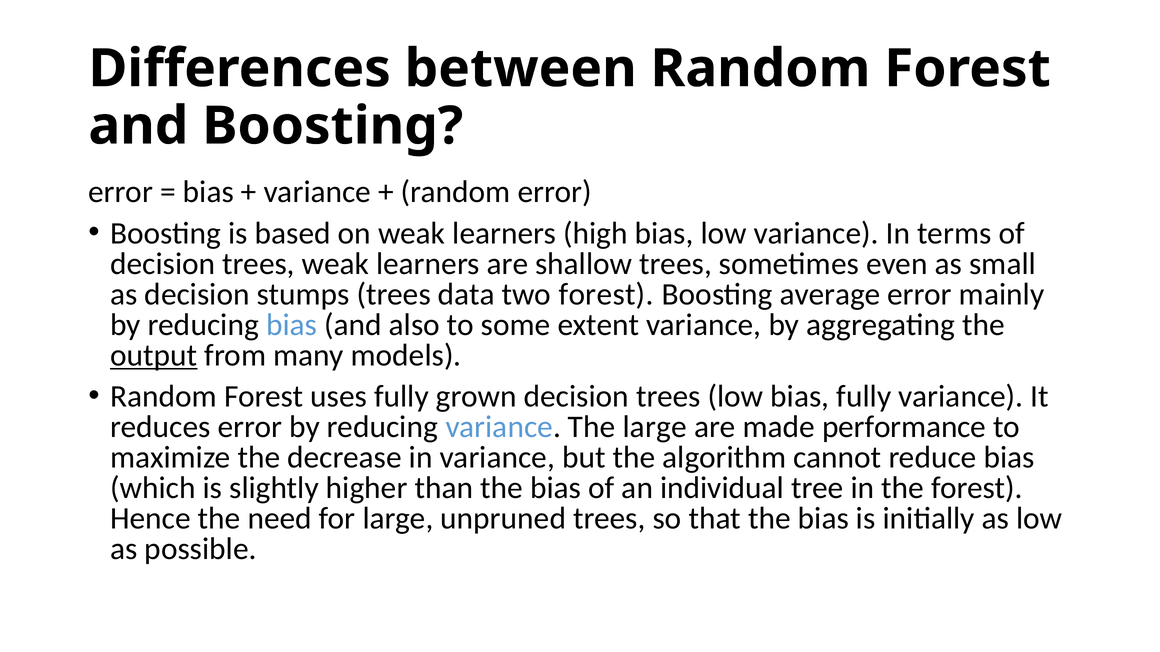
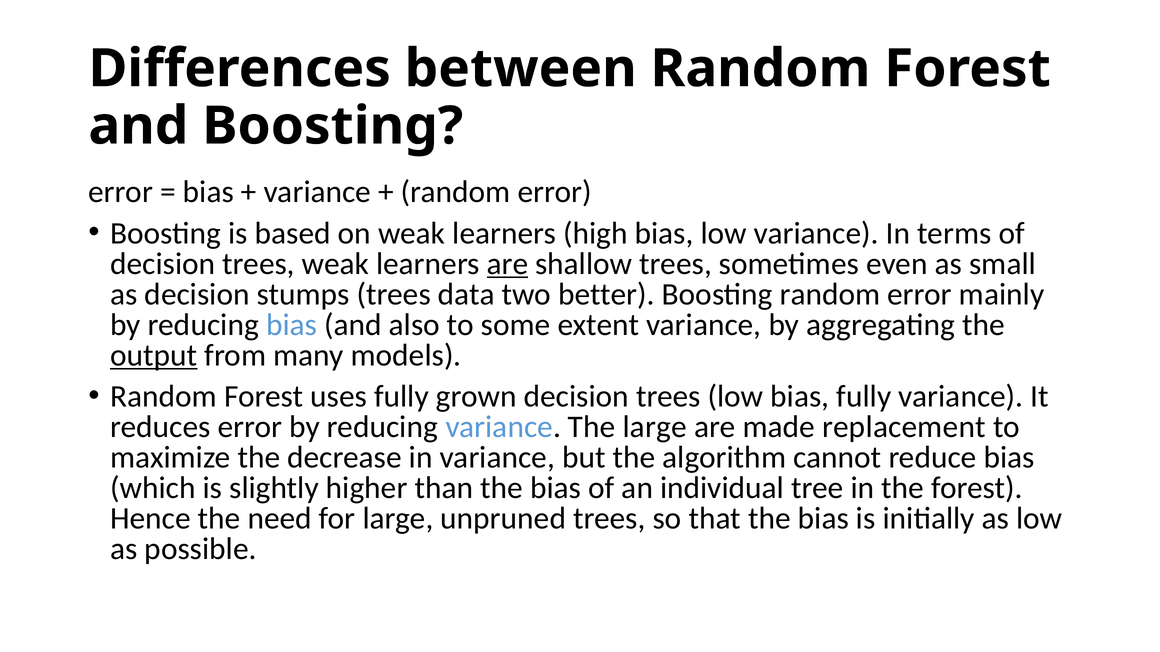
are at (508, 264) underline: none -> present
two forest: forest -> better
Boosting average: average -> random
performance: performance -> replacement
